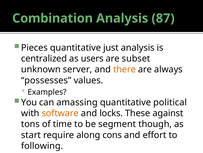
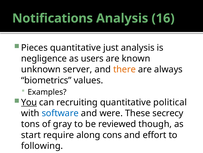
Combination: Combination -> Notifications
87: 87 -> 16
centralized: centralized -> negligence
subset: subset -> known
possesses: possesses -> biometrics
You underline: none -> present
amassing: amassing -> recruiting
software colour: orange -> blue
locks: locks -> were
against: against -> secrecy
time: time -> gray
segment: segment -> reviewed
